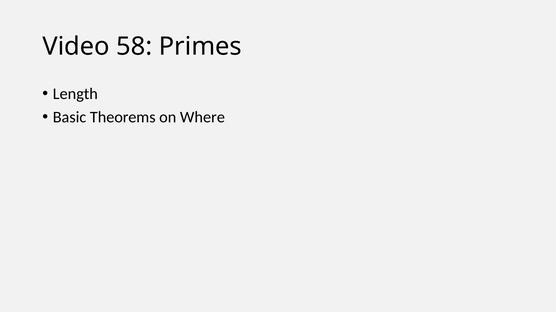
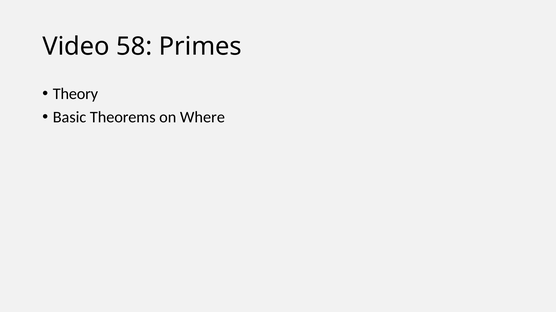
Length: Length -> Theory
